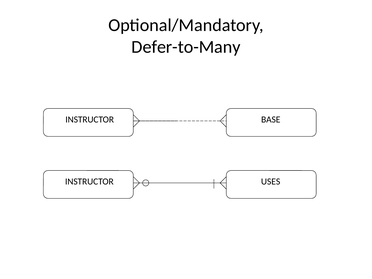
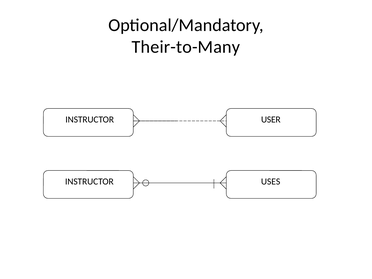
Defer-to-Many: Defer-to-Many -> Their-to-Many
BASE: BASE -> USER
